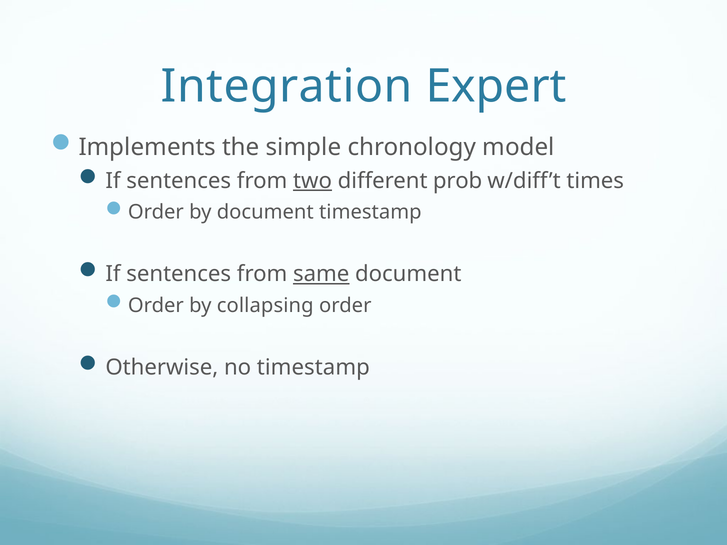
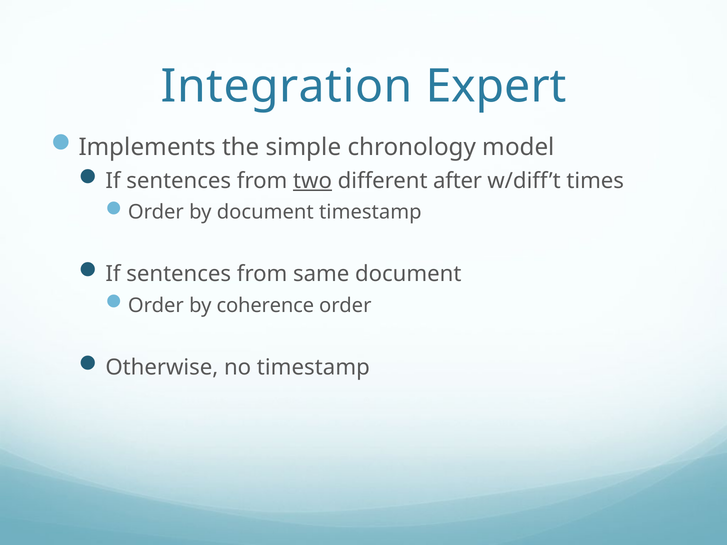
prob: prob -> after
same underline: present -> none
collapsing: collapsing -> coherence
